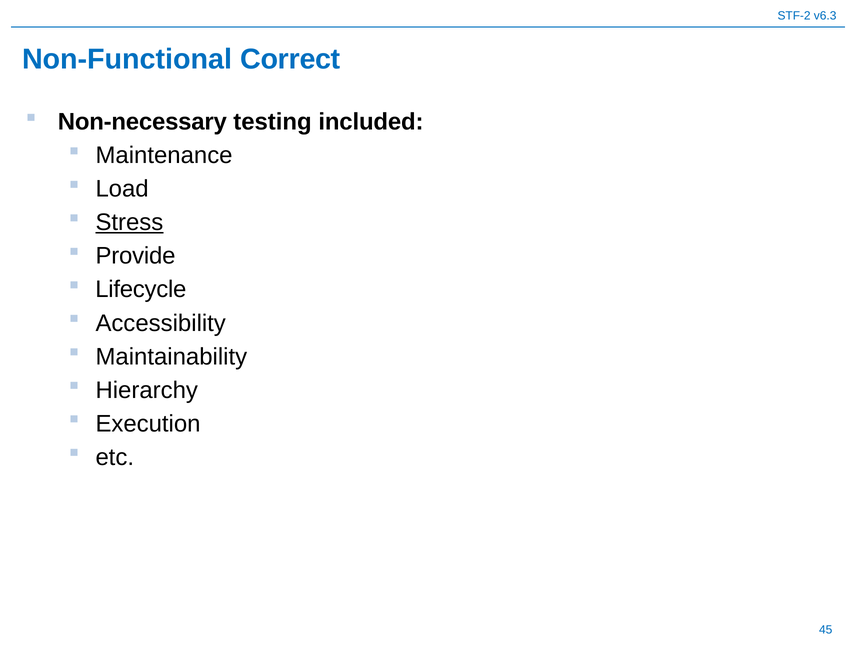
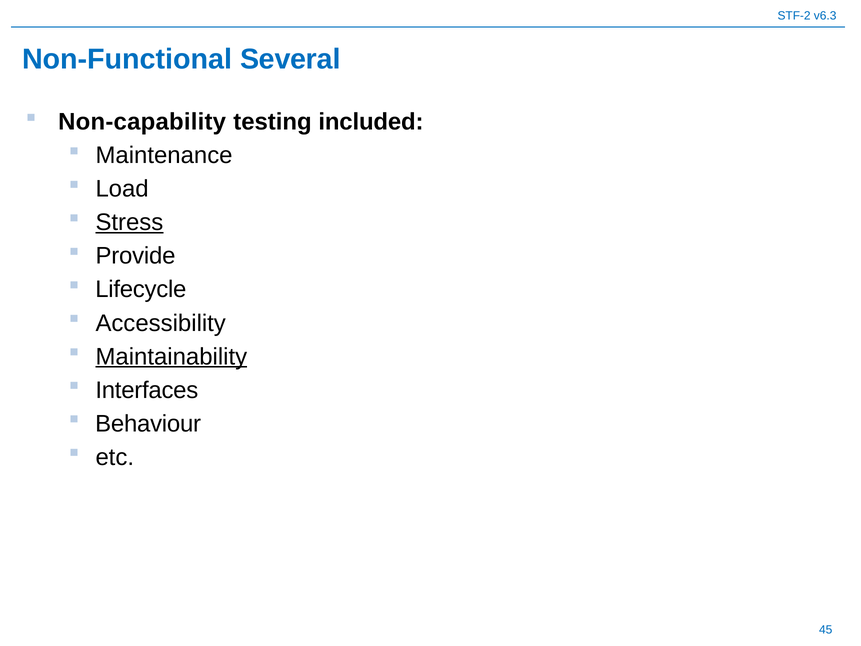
Correct: Correct -> Several
Non-necessary: Non-necessary -> Non-capability
Maintainability underline: none -> present
Hierarchy: Hierarchy -> Interfaces
Execution: Execution -> Behaviour
